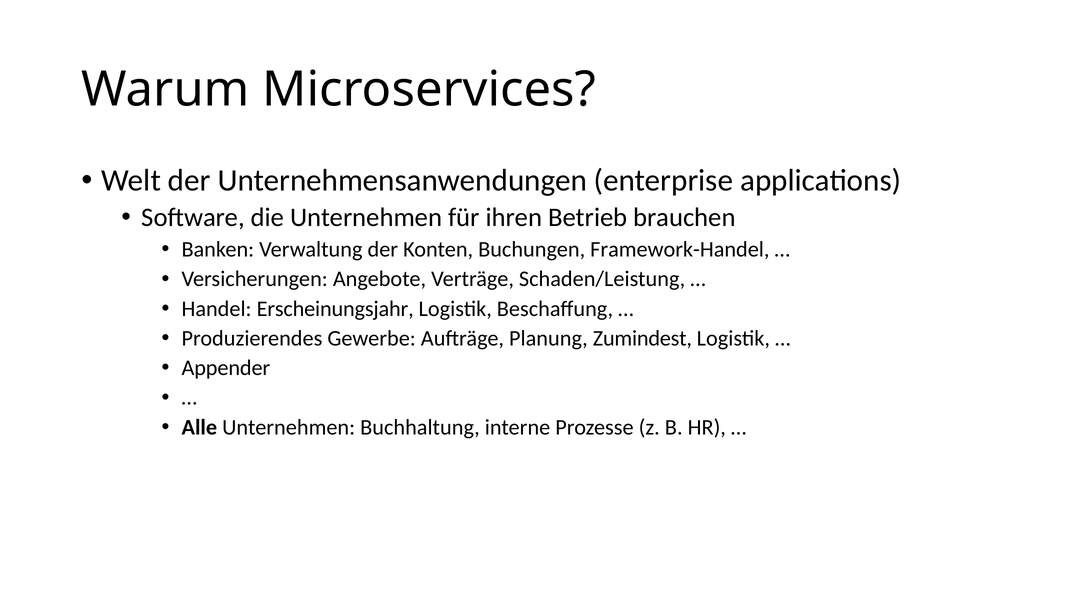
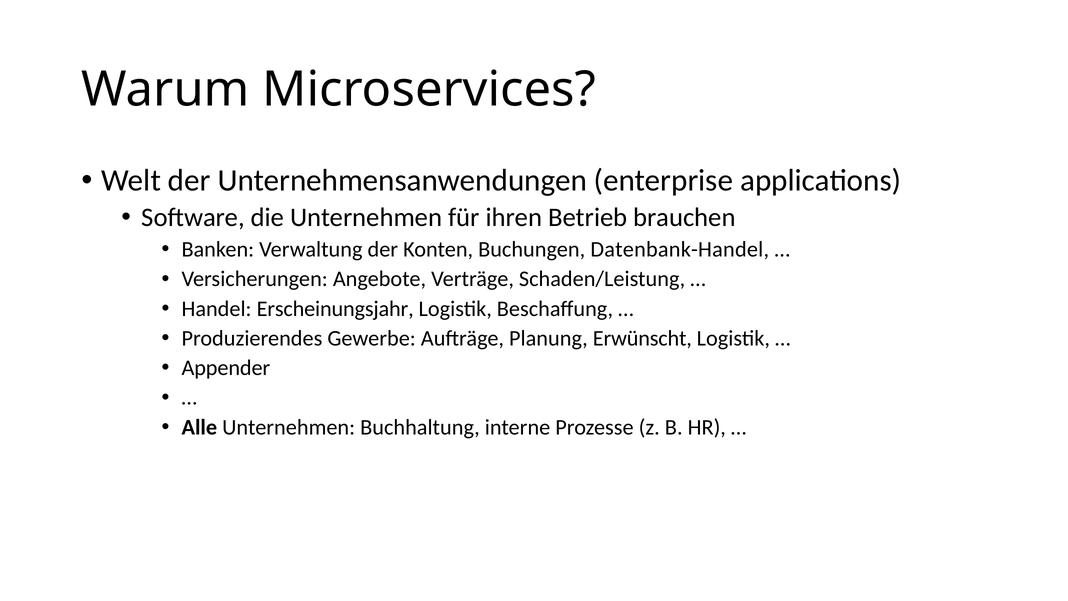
Framework-Handel: Framework-Handel -> Datenbank-Handel
Zumindest: Zumindest -> Erwünscht
